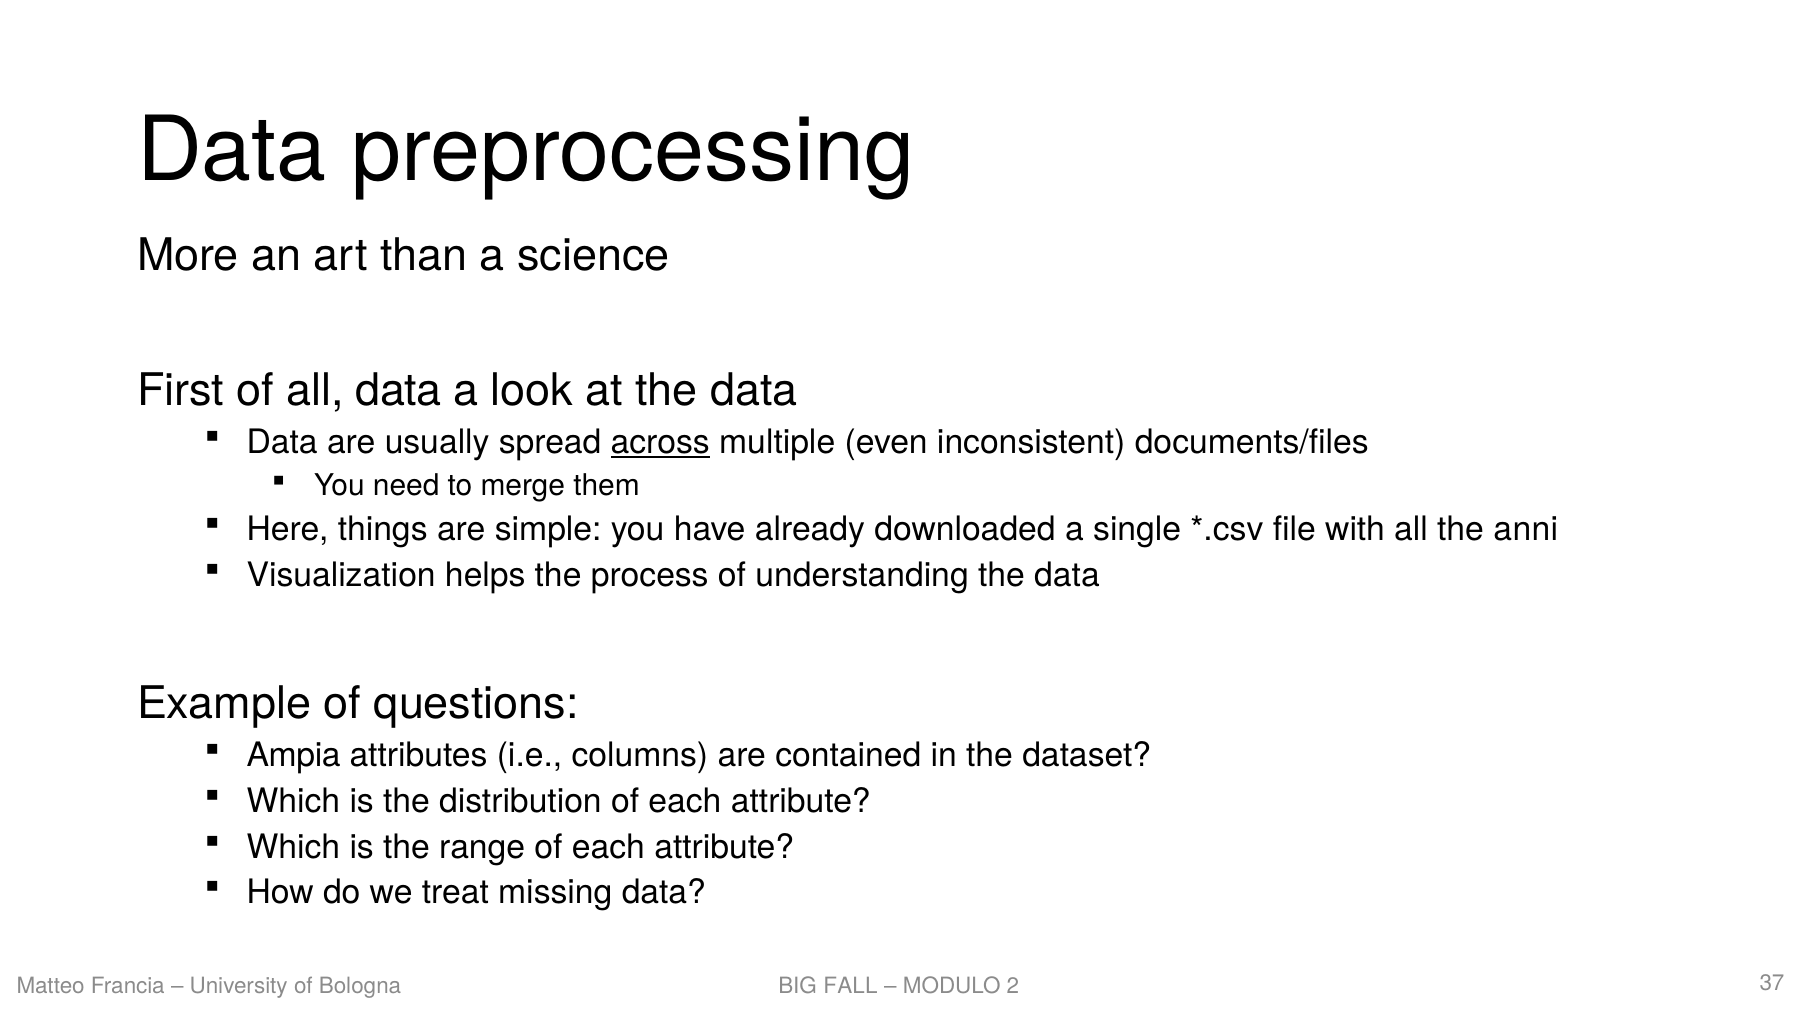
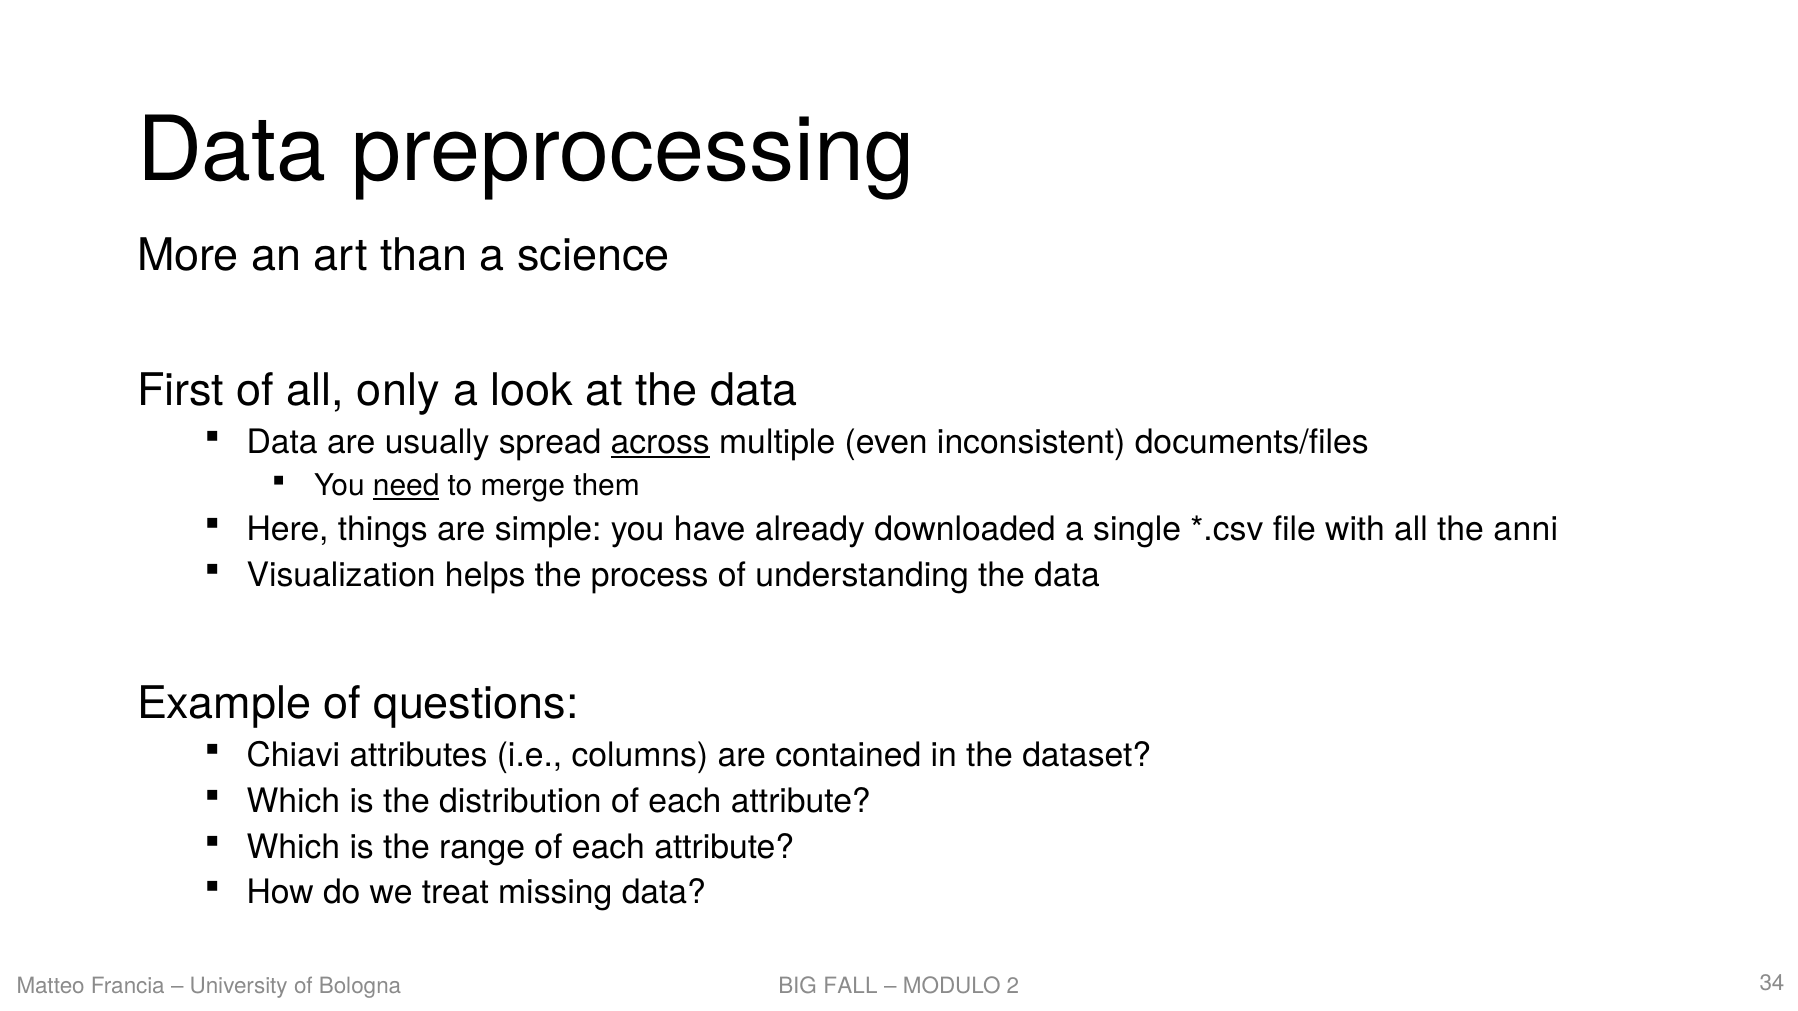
all data: data -> only
need underline: none -> present
Ampia: Ampia -> Chiavi
37: 37 -> 34
